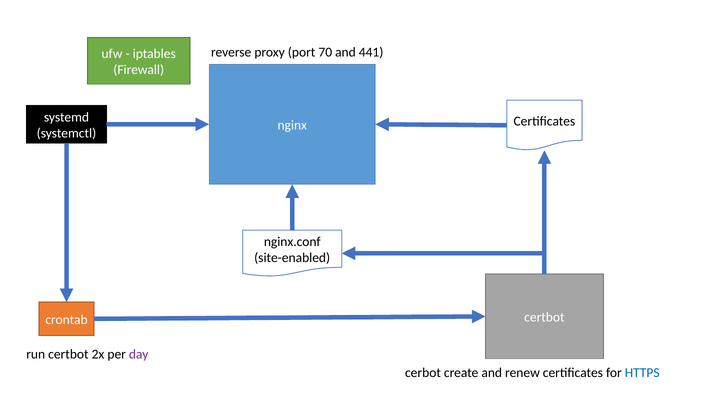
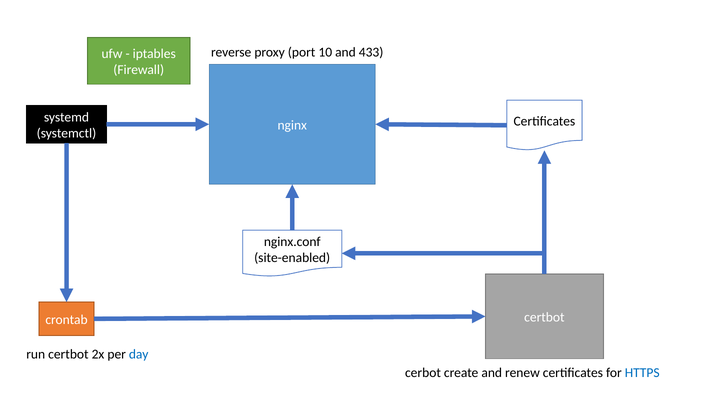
70: 70 -> 10
441: 441 -> 433
day colour: purple -> blue
